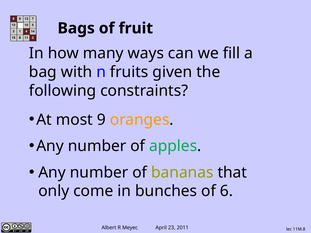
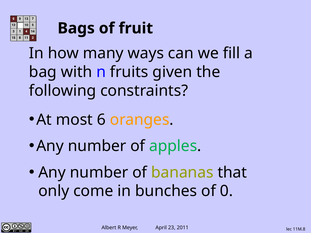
9: 9 -> 6
6: 6 -> 0
